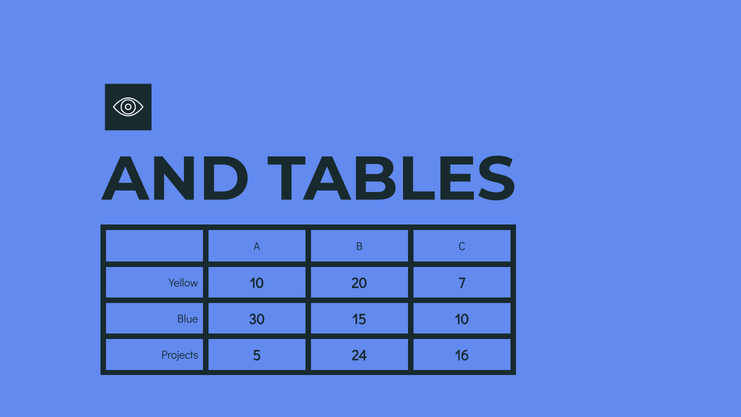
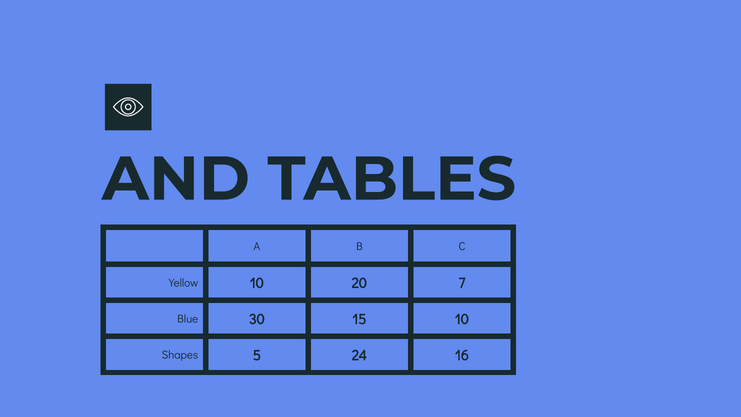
Projects: Projects -> Shapes
